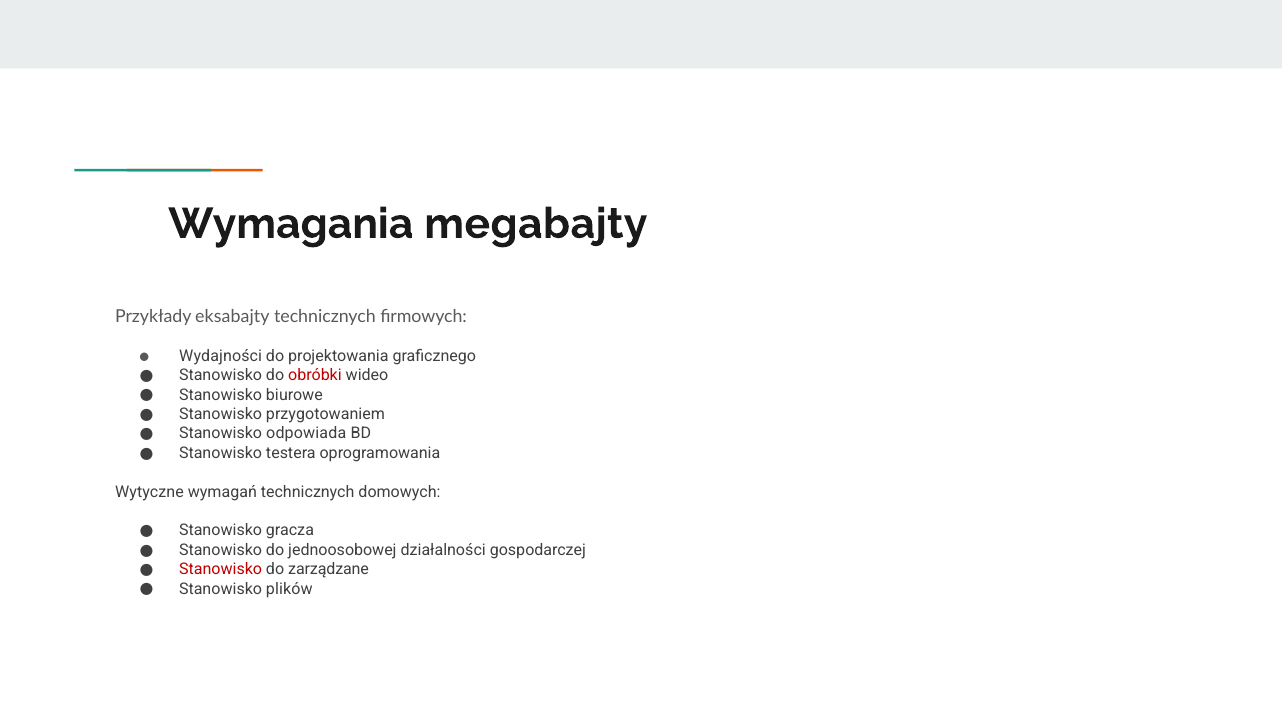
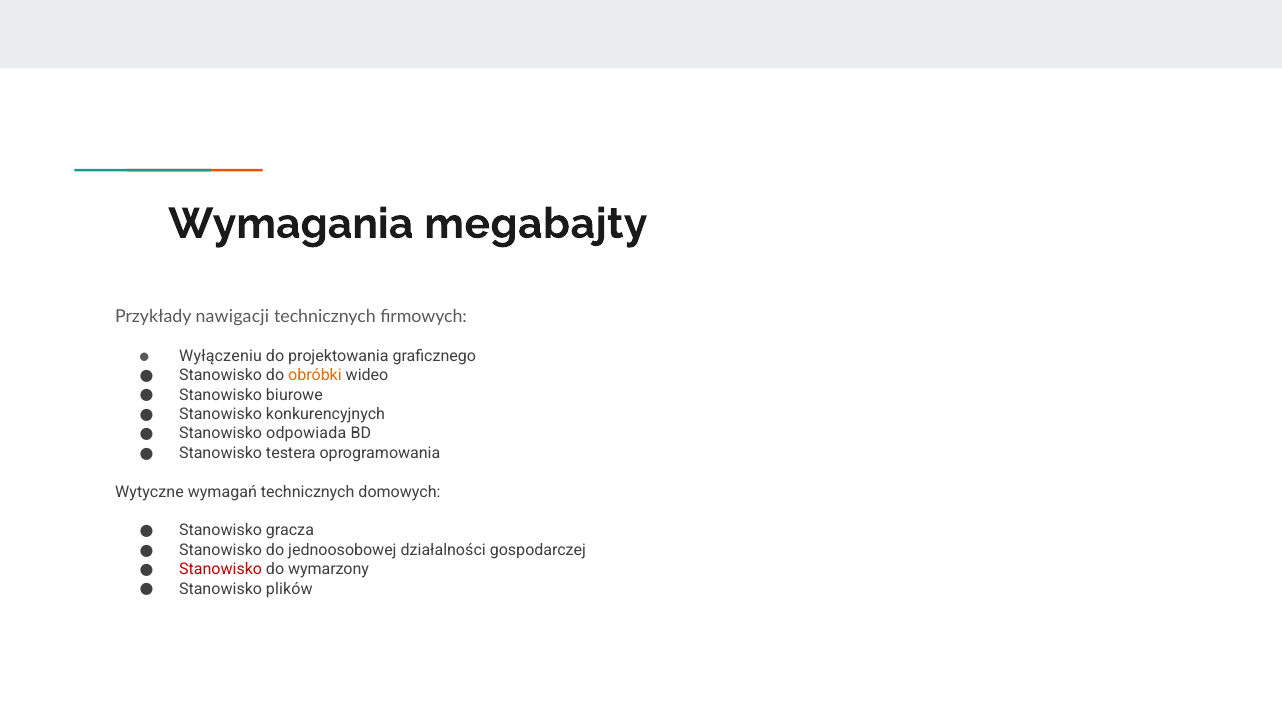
eksabajty: eksabajty -> nawigacji
Wydajności: Wydajności -> Wyłączeniu
obróbki colour: red -> orange
przygotowaniem: przygotowaniem -> konkurencyjnych
zarządzane: zarządzane -> wymarzony
